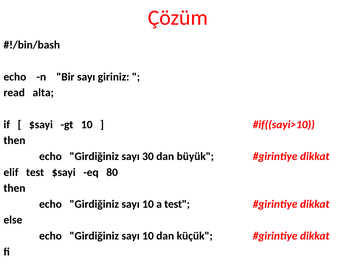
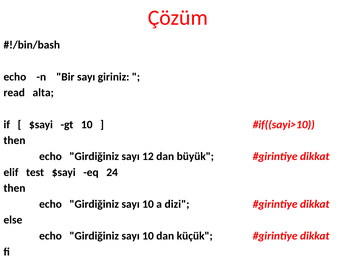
30: 30 -> 12
80: 80 -> 24
a test: test -> dizi
